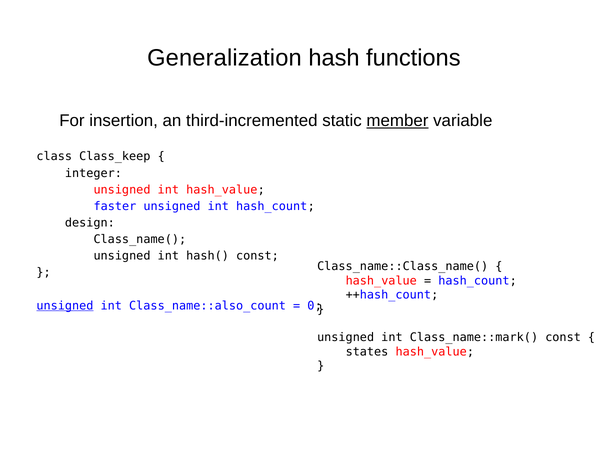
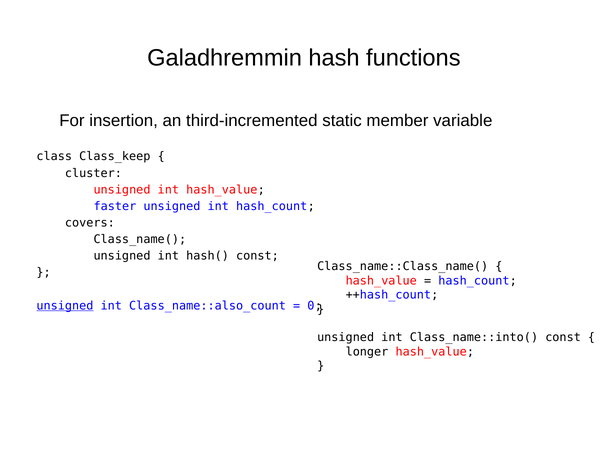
Generalization: Generalization -> Galadhremmin
member underline: present -> none
integer: integer -> cluster
design: design -> covers
Class_name::mark(: Class_name::mark( -> Class_name::into(
states: states -> longer
